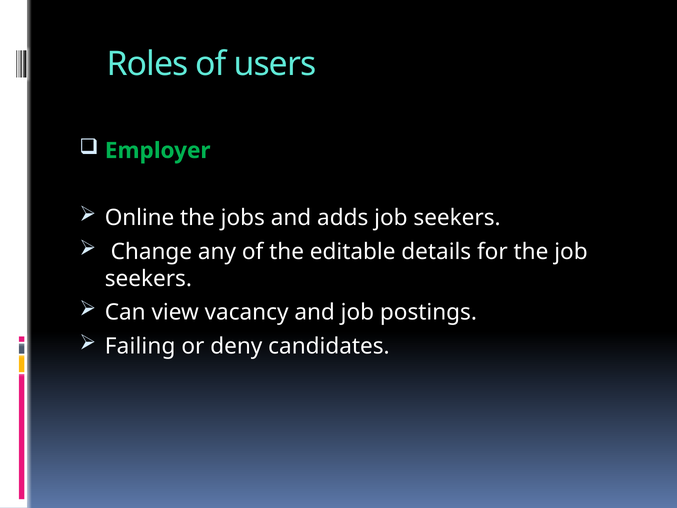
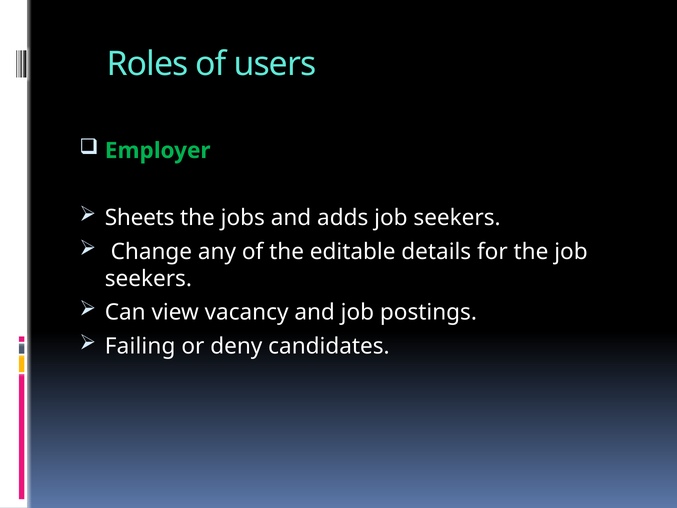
Online: Online -> Sheets
